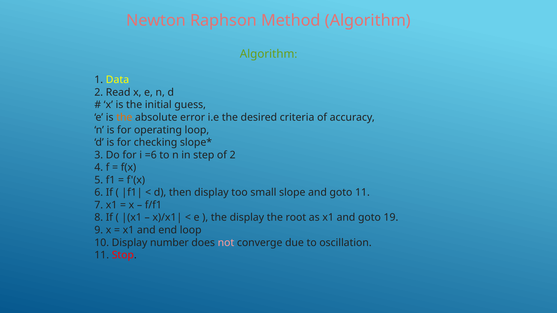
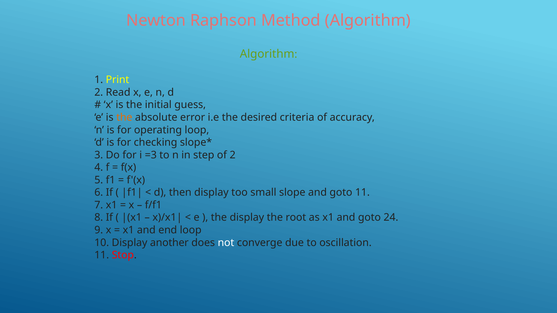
Data: Data -> Print
=6: =6 -> =3
19: 19 -> 24
number: number -> another
not colour: pink -> white
